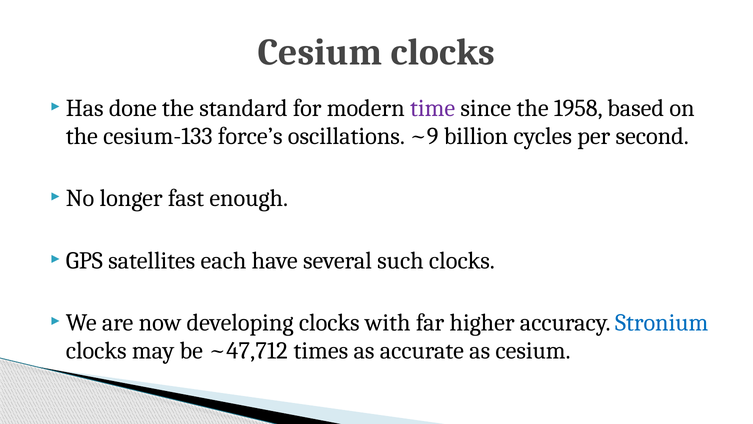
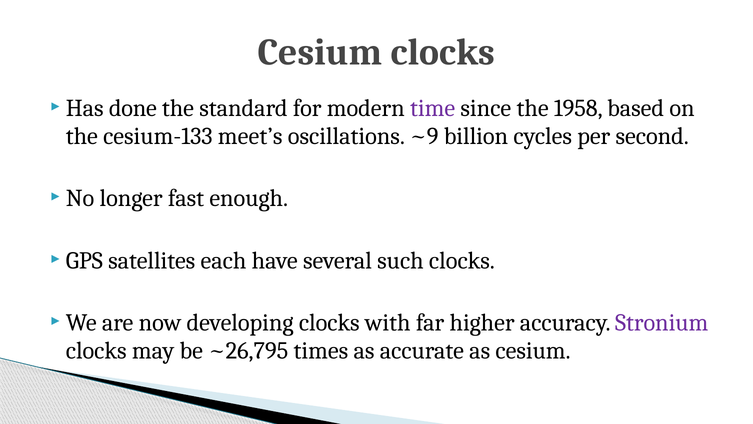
force’s: force’s -> meet’s
Stronium colour: blue -> purple
~47,712: ~47,712 -> ~26,795
